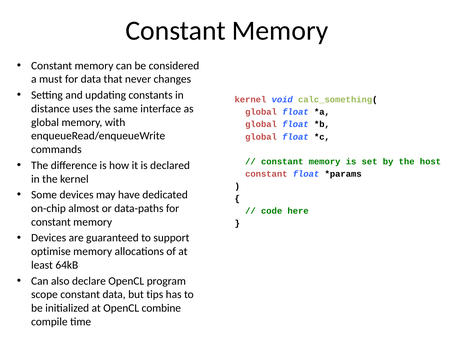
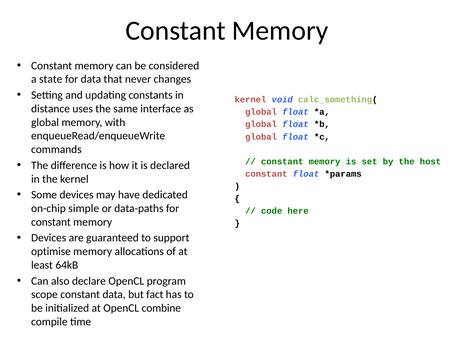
must: must -> state
almost: almost -> simple
tips: tips -> fact
